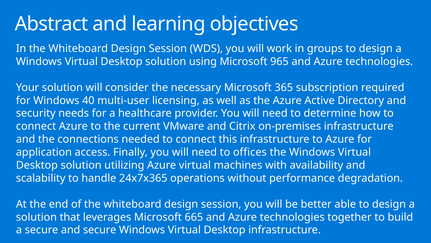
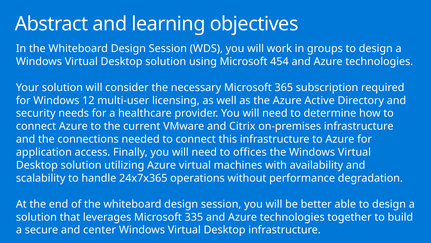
965: 965 -> 454
40: 40 -> 12
665: 665 -> 335
and secure: secure -> center
